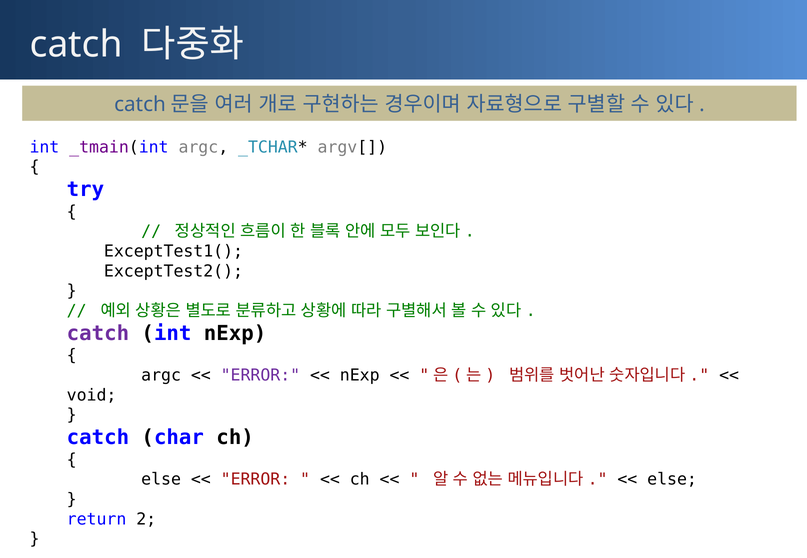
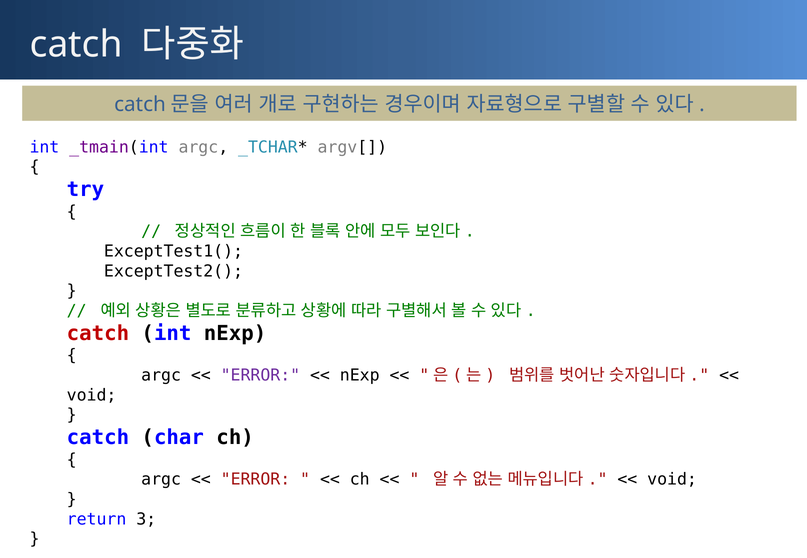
catch at (98, 334) colour: purple -> red
else at (161, 480): else -> argc
else at (672, 480): else -> void
2: 2 -> 3
